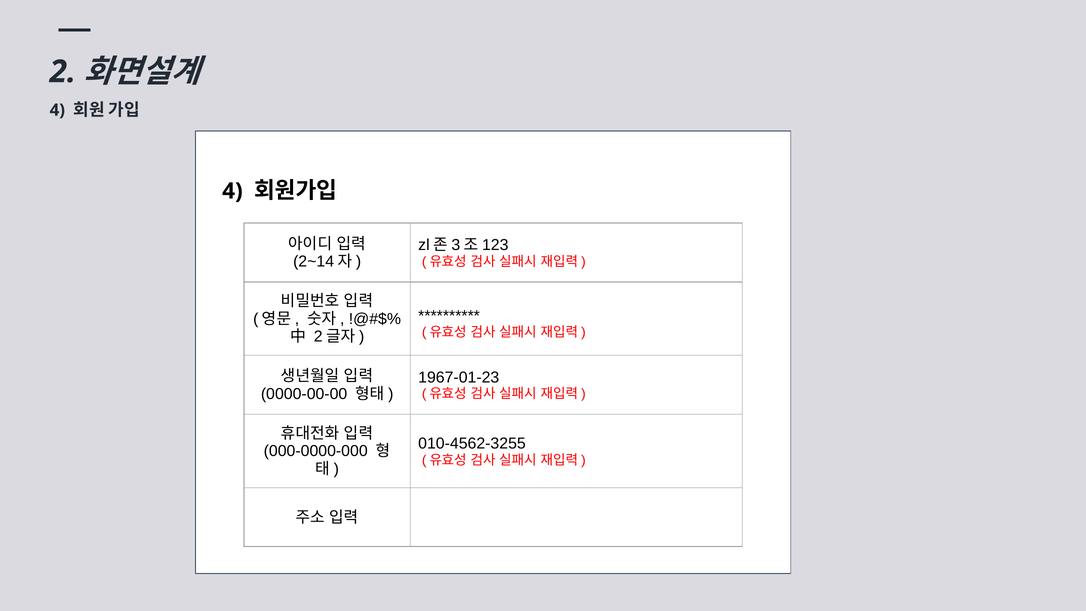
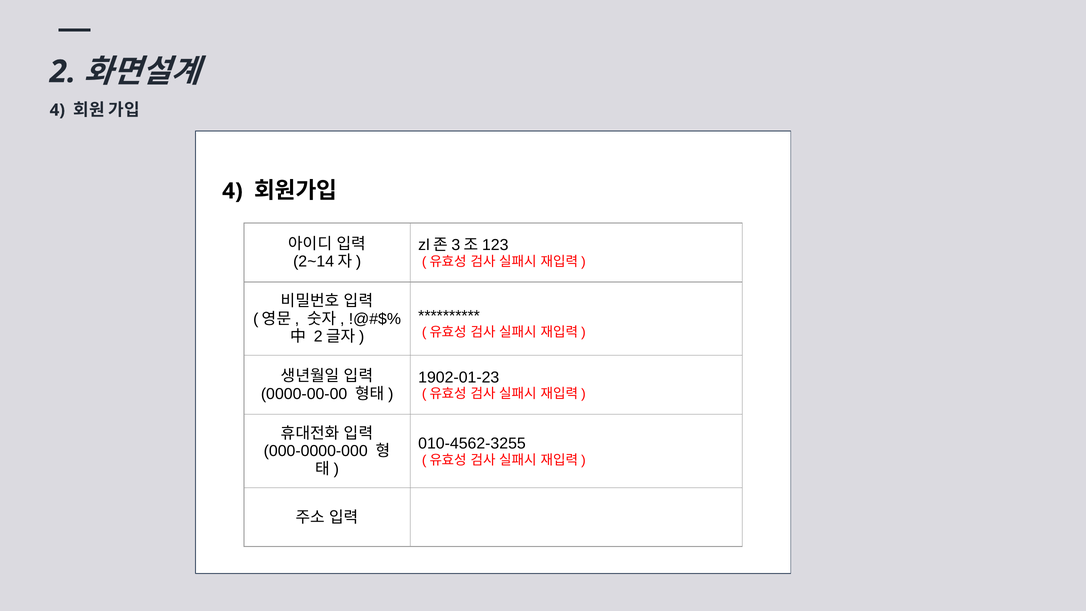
1967-01-23: 1967-01-23 -> 1902-01-23
